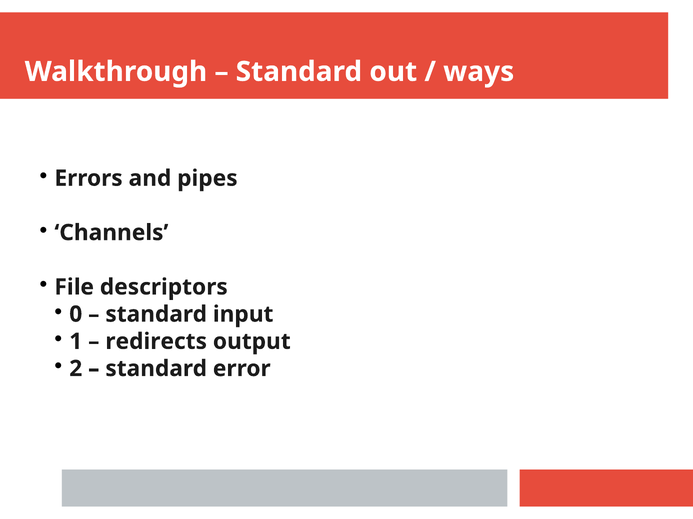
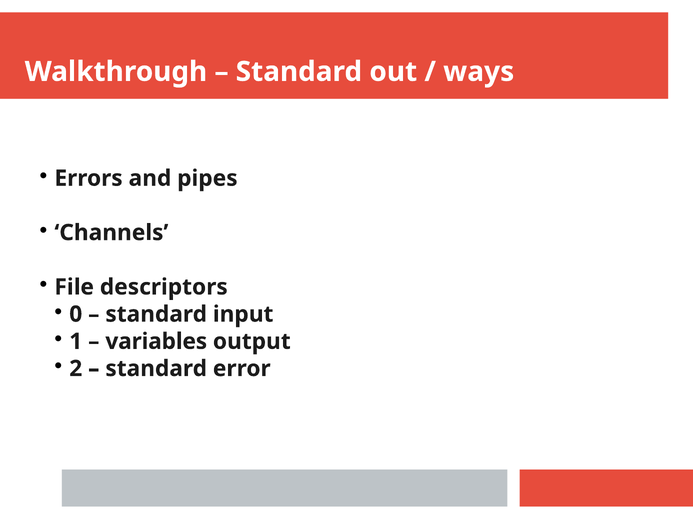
redirects: redirects -> variables
